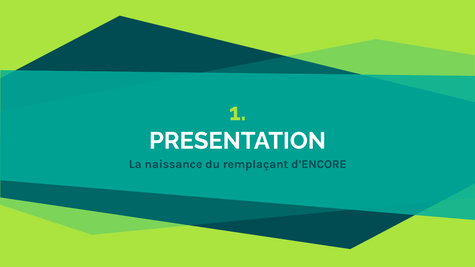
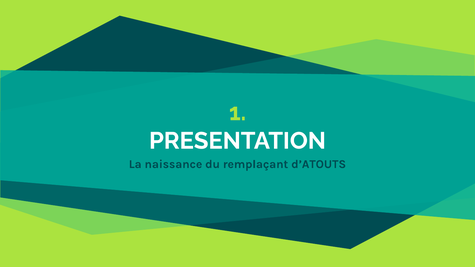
d’ENCORE: d’ENCORE -> d’ATOUTS
